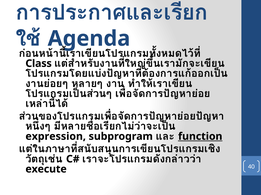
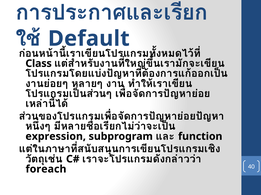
Agenda: Agenda -> Default
function underline: present -> none
execute: execute -> foreach
